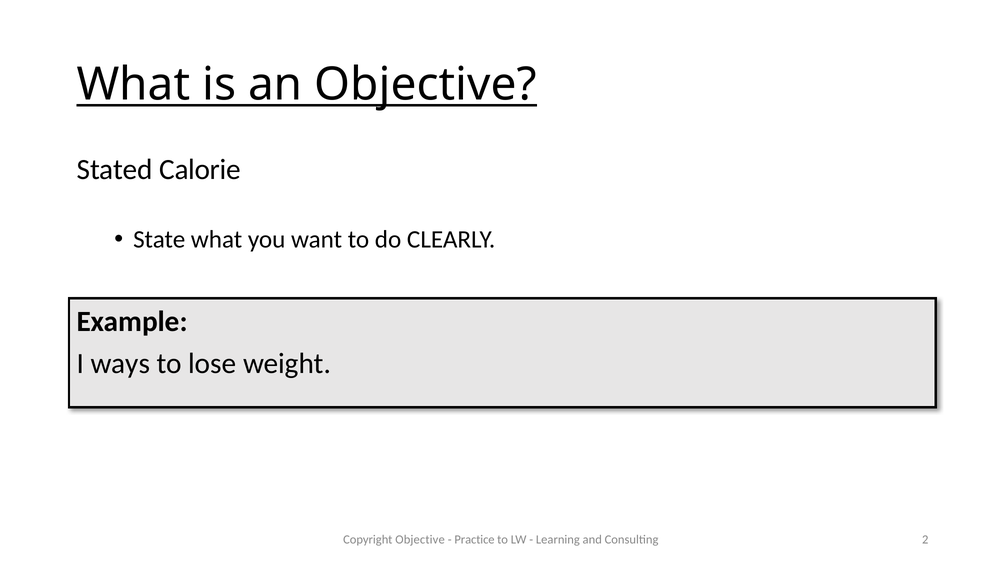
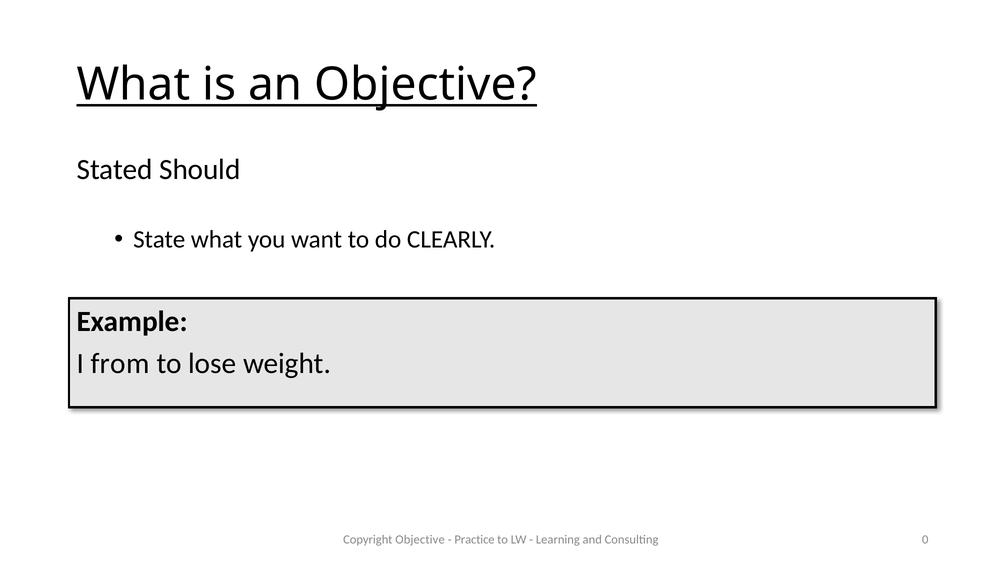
Calorie: Calorie -> Should
ways: ways -> from
2: 2 -> 0
